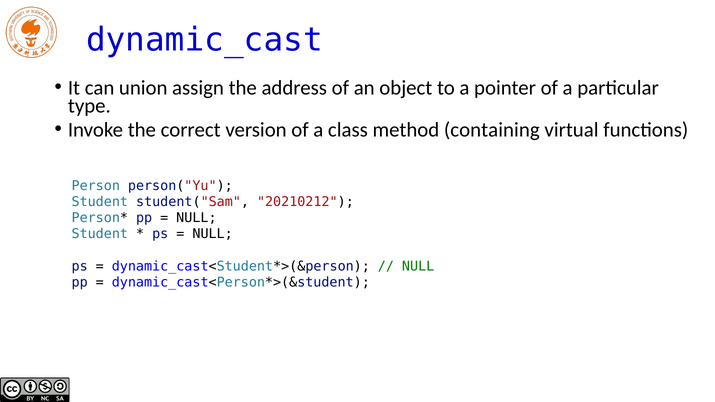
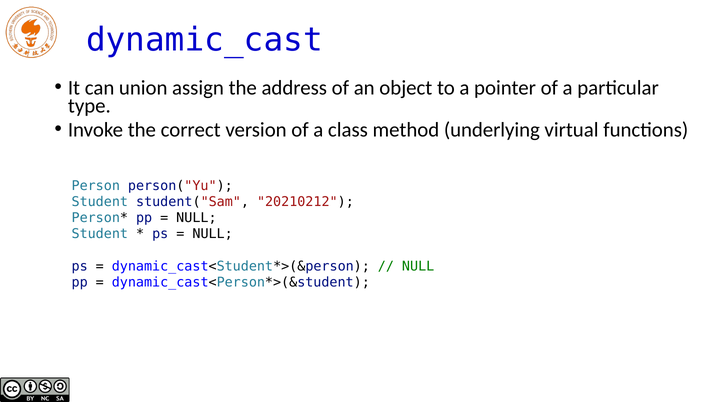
containing: containing -> underlying
